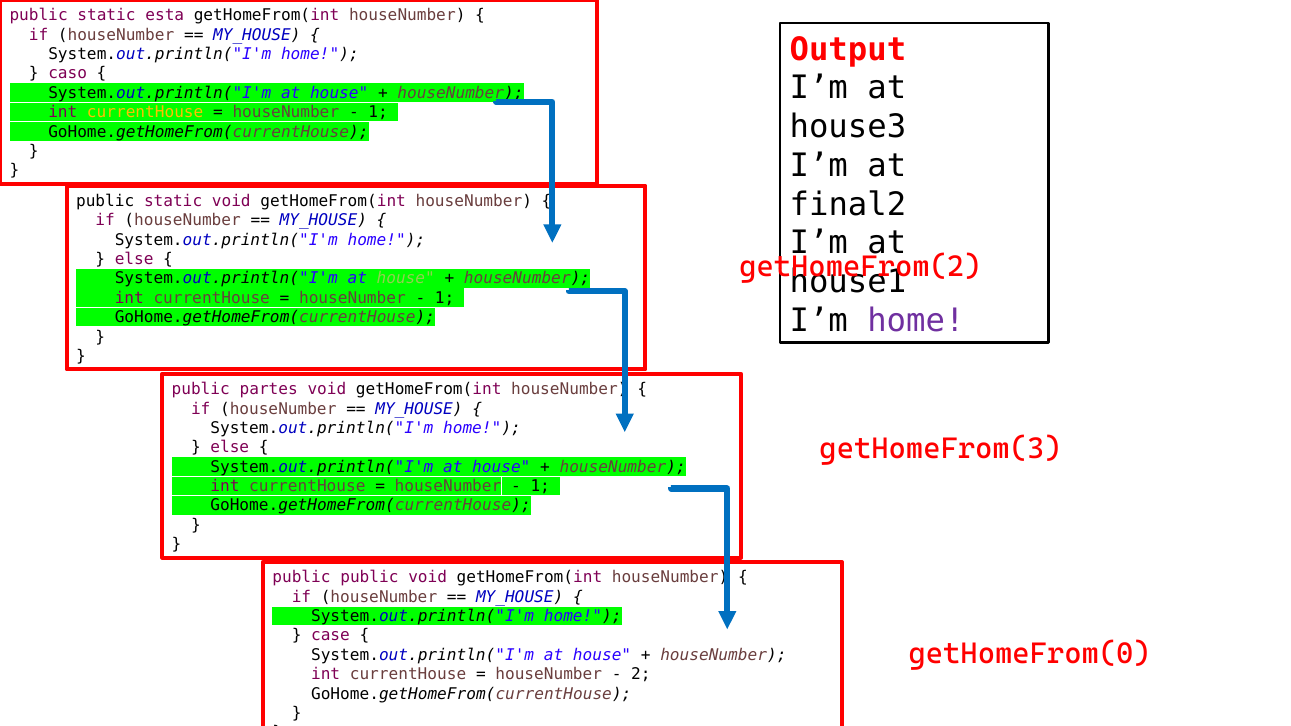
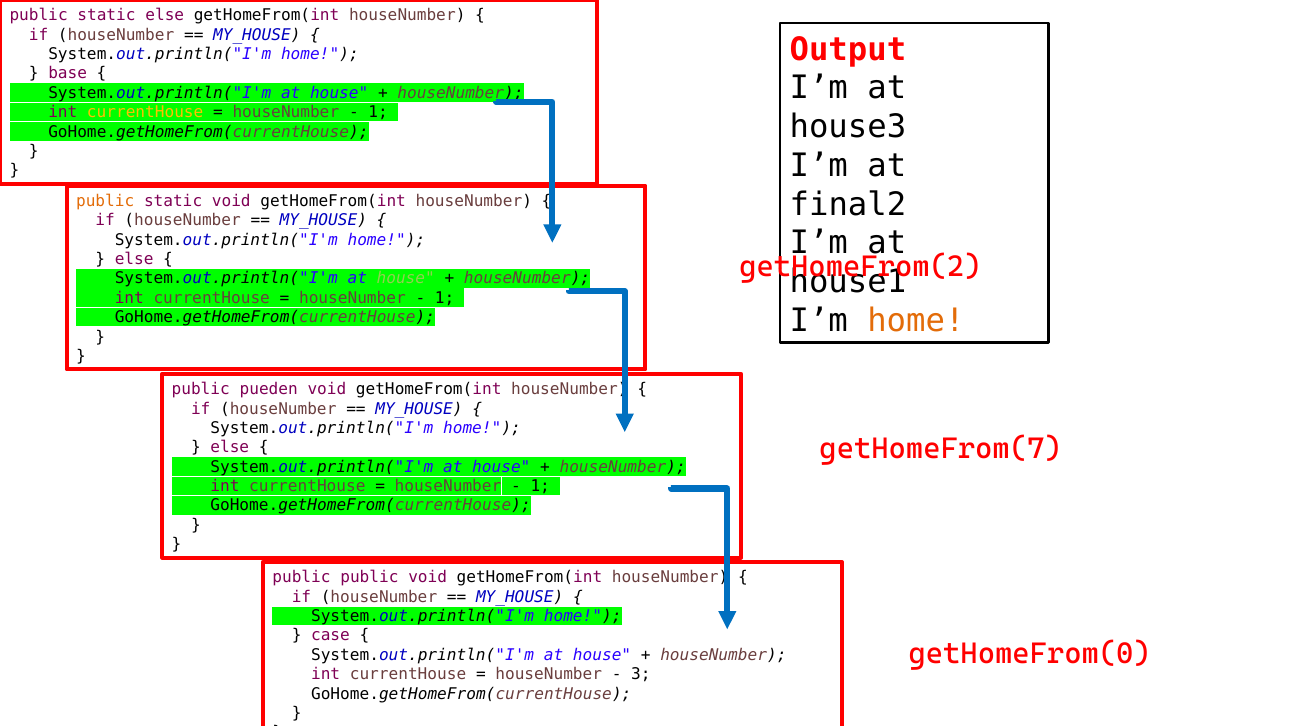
static esta: esta -> else
caso: caso -> base
public at (105, 201) colour: black -> orange
home at (916, 321) colour: purple -> orange
partes: partes -> pueden
getHomeFrom(3: getHomeFrom(3 -> getHomeFrom(7
2: 2 -> 3
